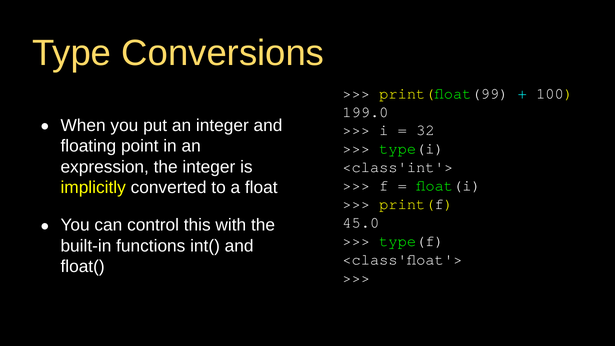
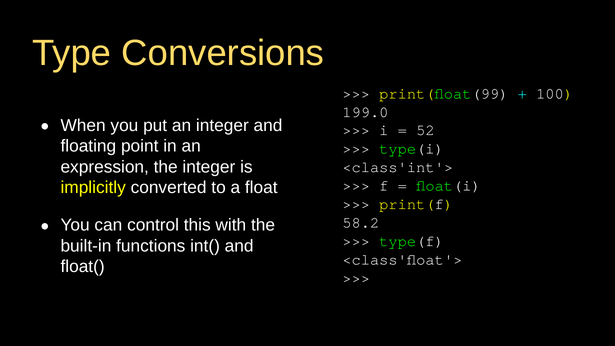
32: 32 -> 52
45.0: 45.0 -> 58.2
